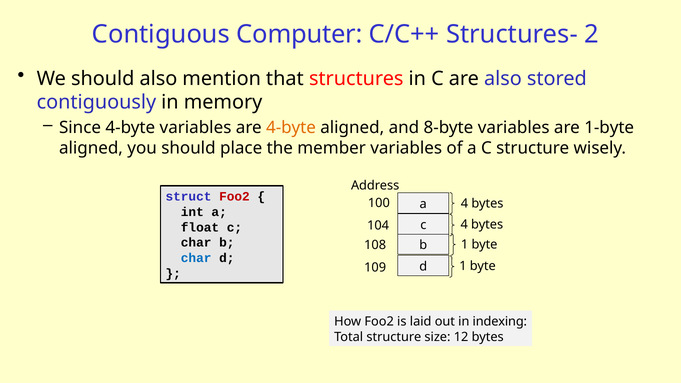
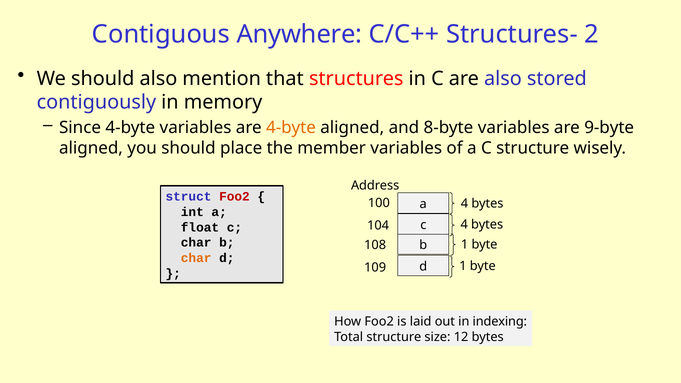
Computer: Computer -> Anywhere
1-byte: 1-byte -> 9-byte
char at (196, 258) colour: blue -> orange
